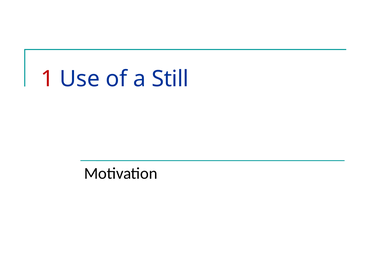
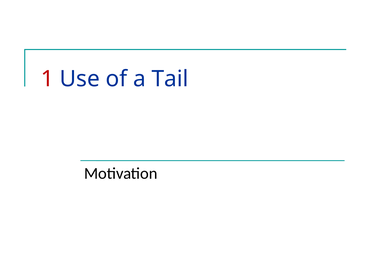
Still: Still -> Tail
